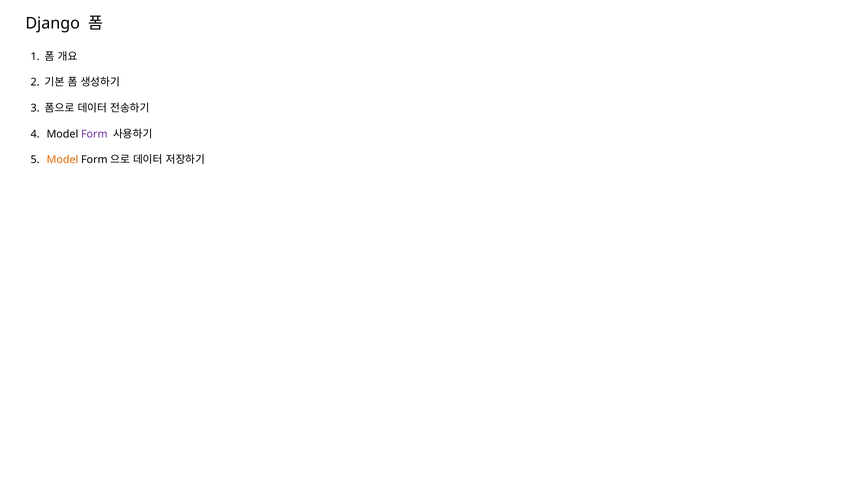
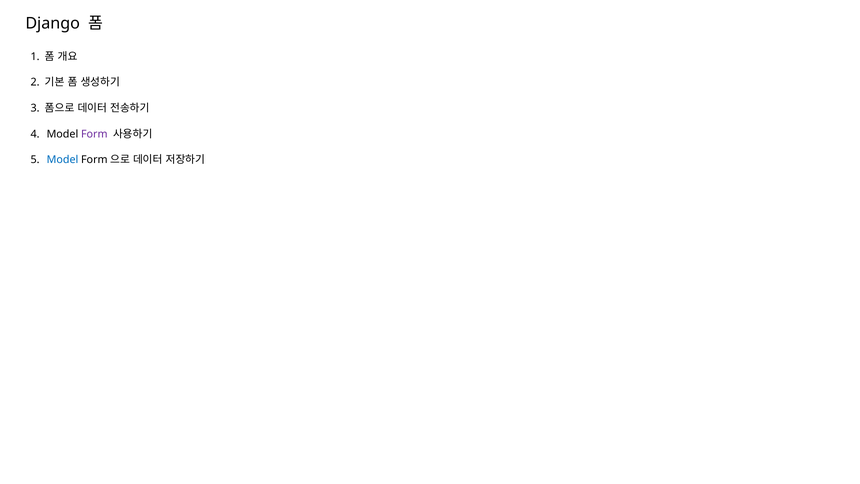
Model at (62, 160) colour: orange -> blue
